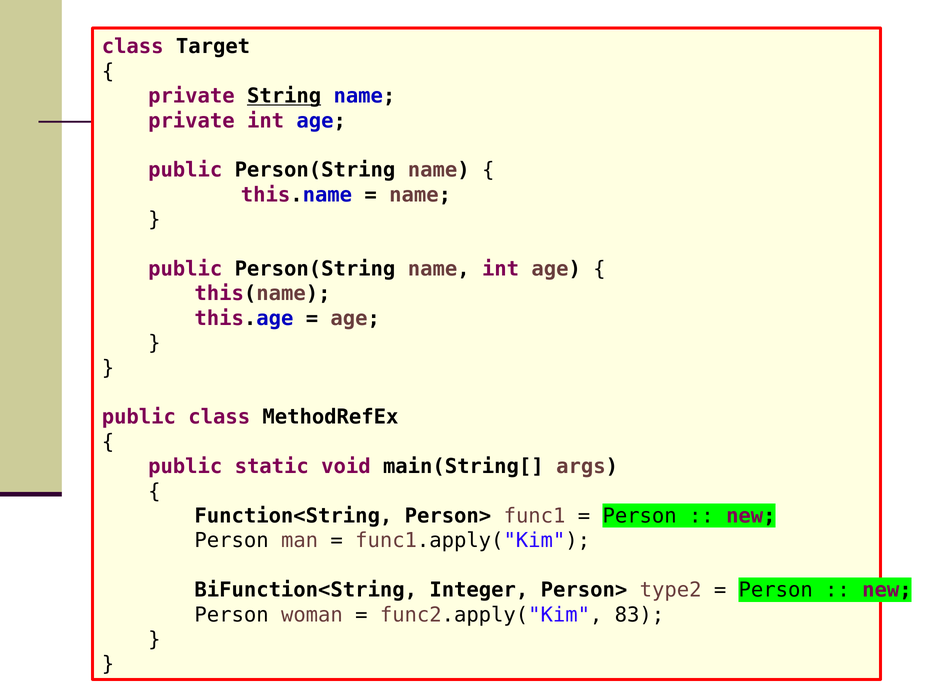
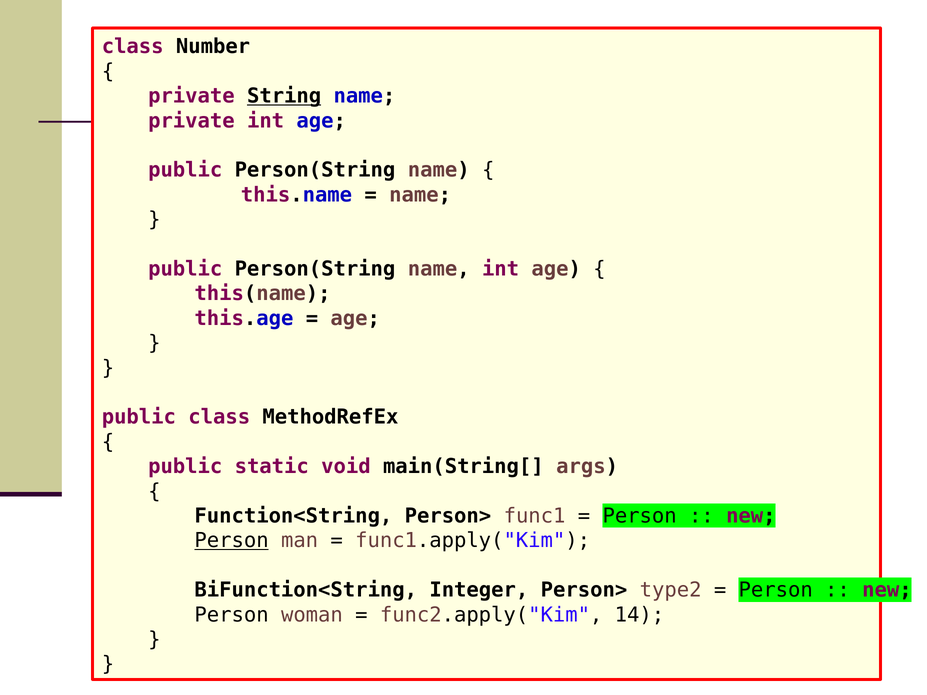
Target: Target -> Number
Person at (232, 541) underline: none -> present
83: 83 -> 14
